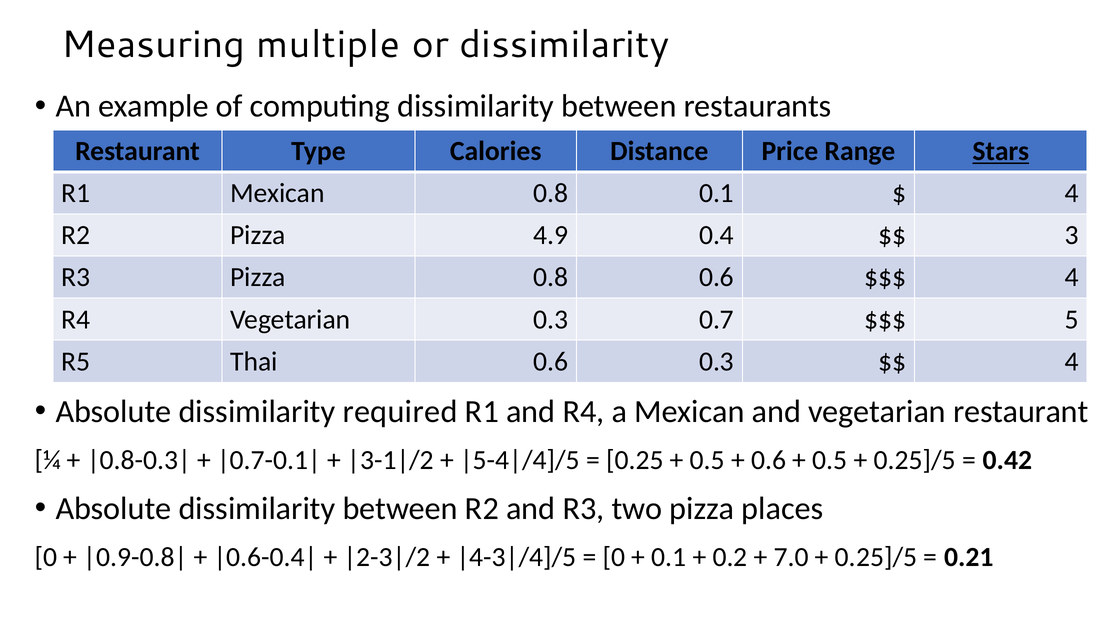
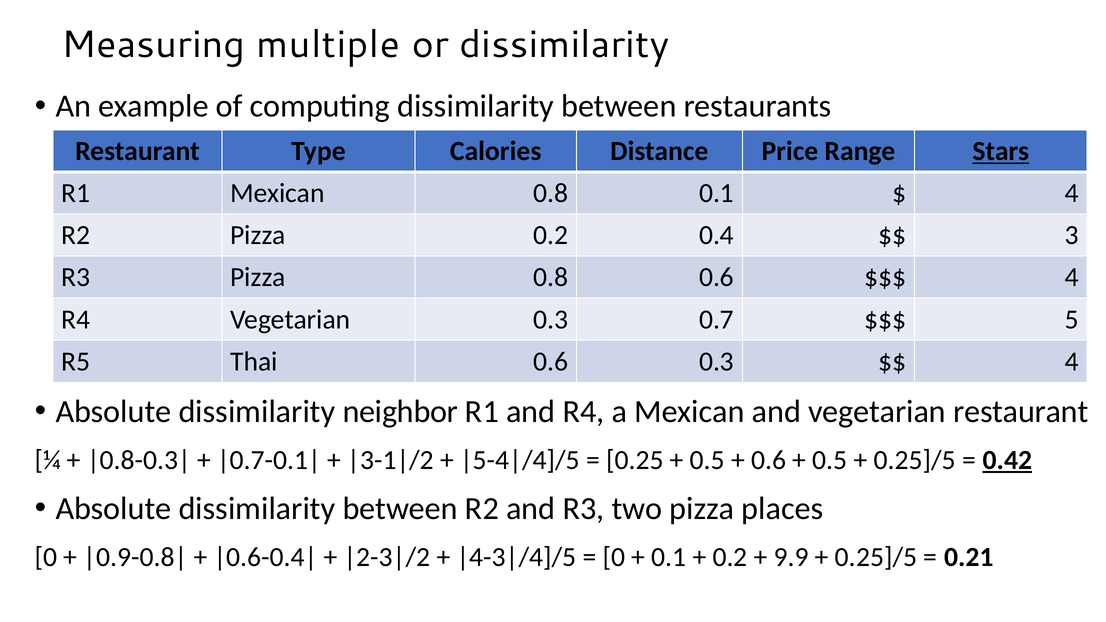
Pizza 4.9: 4.9 -> 0.2
required: required -> neighbor
0.42 underline: none -> present
7.0: 7.0 -> 9.9
